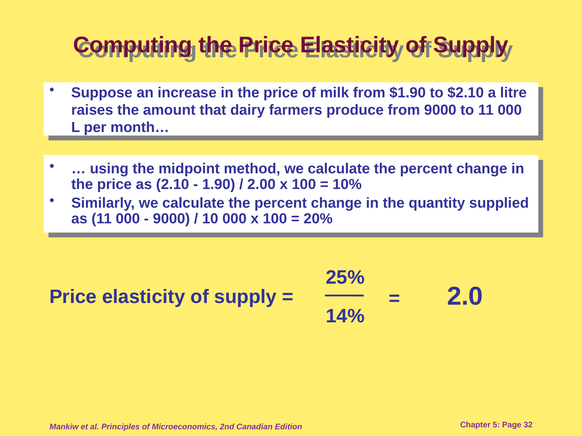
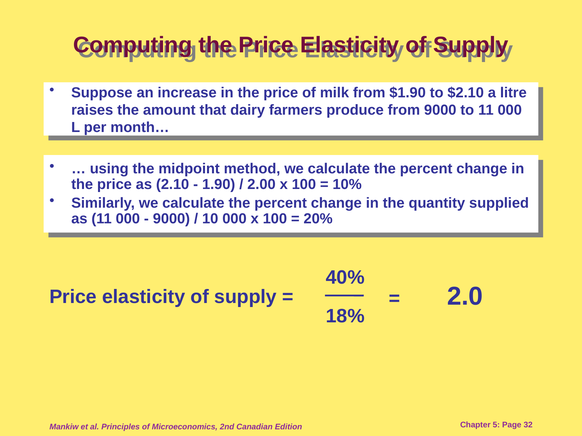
25%: 25% -> 40%
14%: 14% -> 18%
